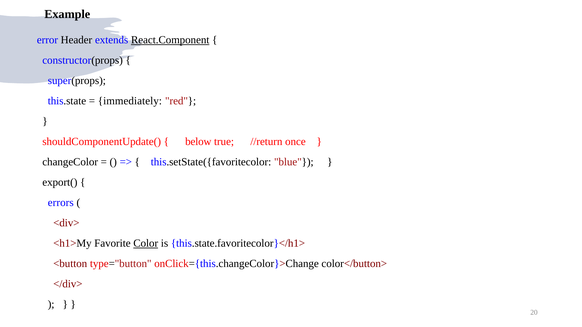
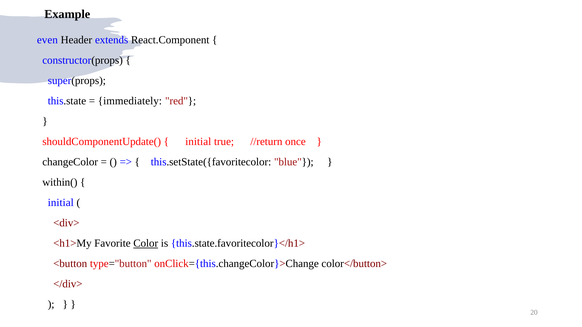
error: error -> even
React.Component underline: present -> none
below at (198, 142): below -> initial
export(: export( -> within(
errors at (61, 203): errors -> initial
